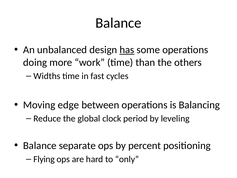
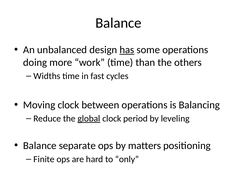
Moving edge: edge -> clock
global underline: none -> present
percent: percent -> matters
Flying: Flying -> Finite
